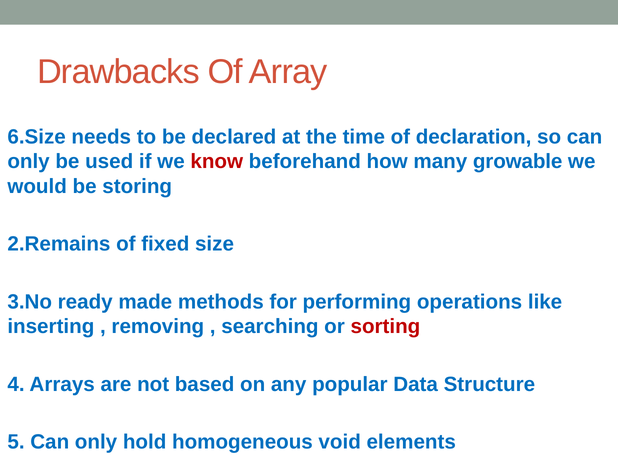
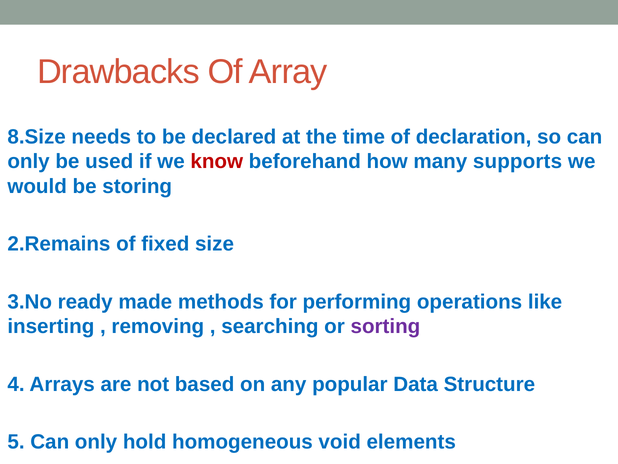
6.Size: 6.Size -> 8.Size
growable: growable -> supports
sorting colour: red -> purple
